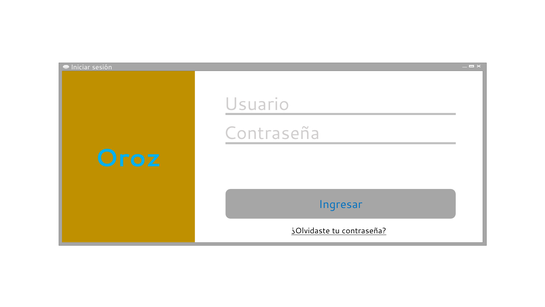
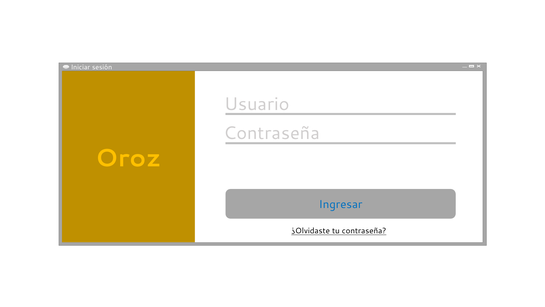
Oroz colour: light blue -> yellow
